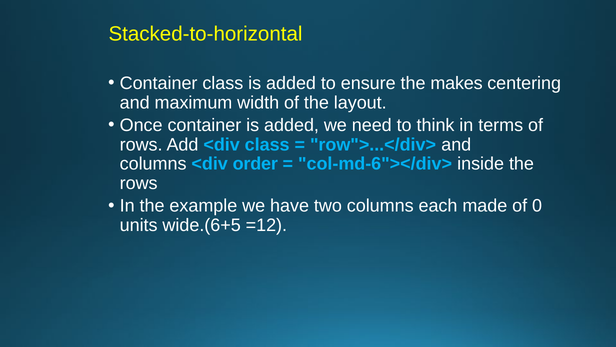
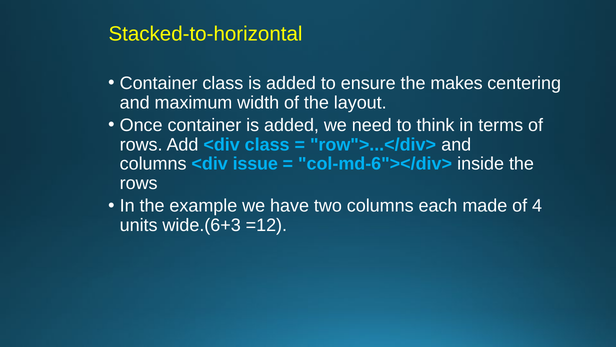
order: order -> issue
0: 0 -> 4
wide.(6+5: wide.(6+5 -> wide.(6+3
